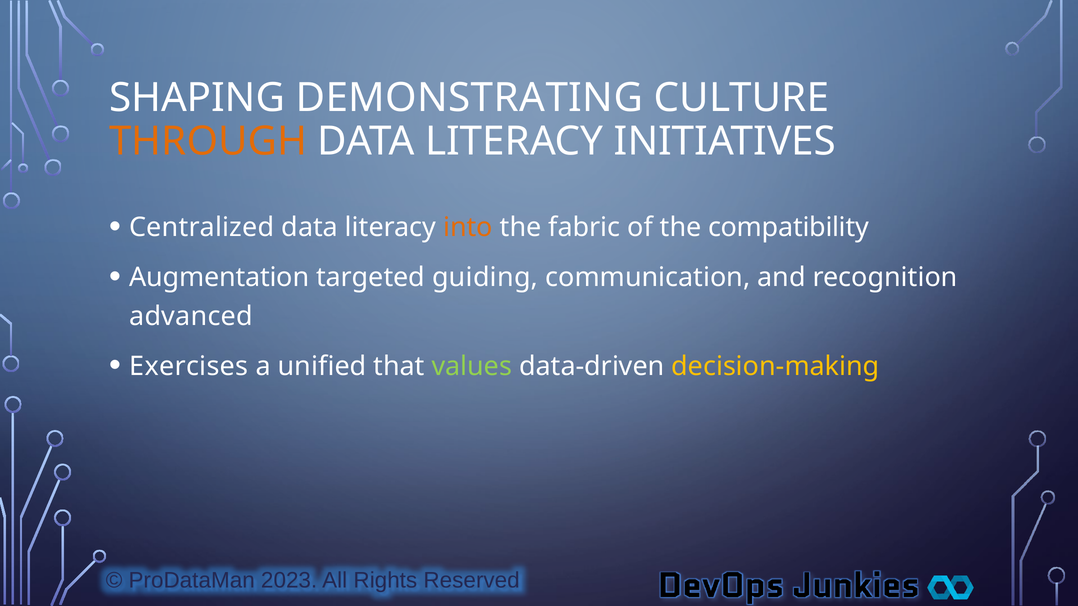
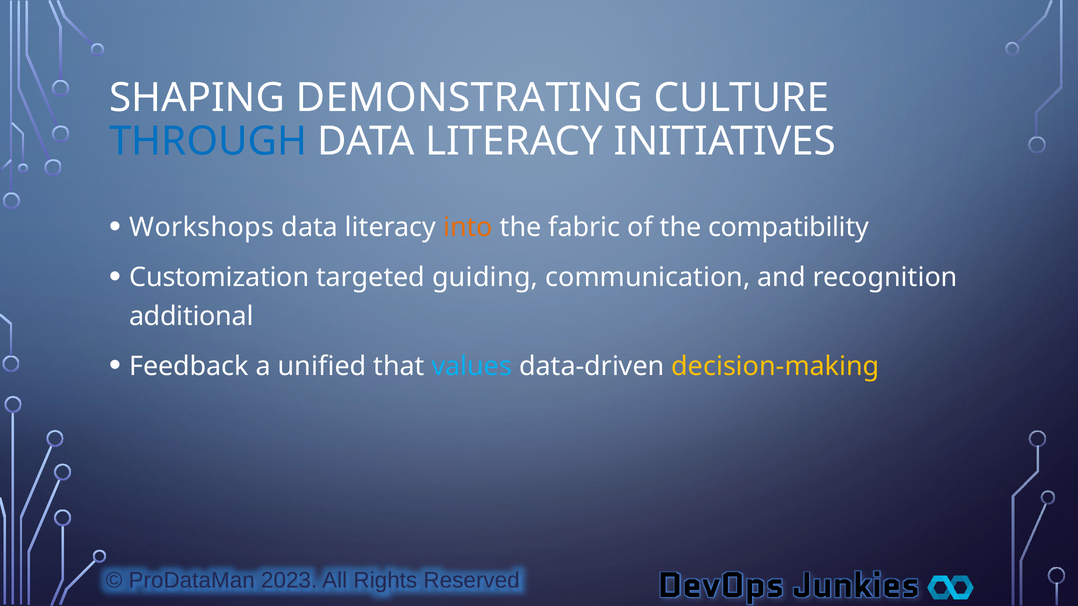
THROUGH colour: orange -> blue
Centralized: Centralized -> Workshops
Augmentation: Augmentation -> Customization
advanced: advanced -> additional
Exercises: Exercises -> Feedback
values colour: light green -> light blue
